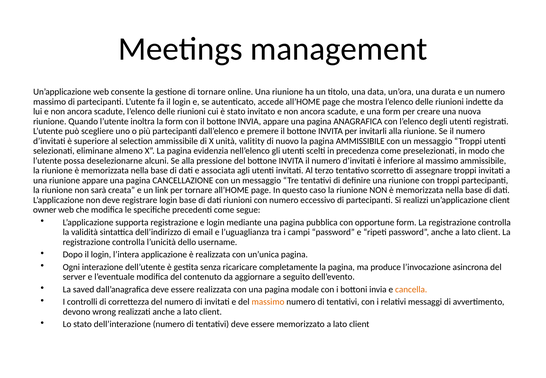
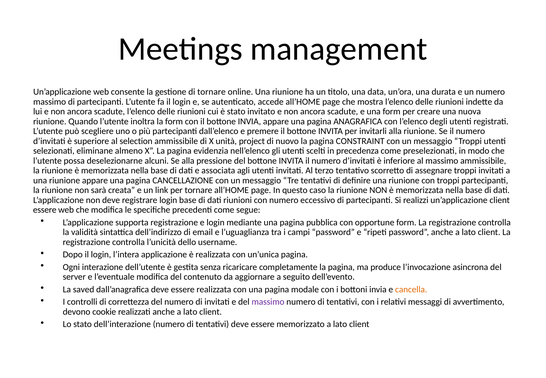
valitity: valitity -> project
pagina AMMISSIBILE: AMMISSIBILE -> CONSTRAINT
owner at (45, 210): owner -> essere
massimo at (268, 302) colour: orange -> purple
wrong: wrong -> cookie
